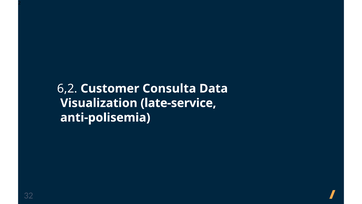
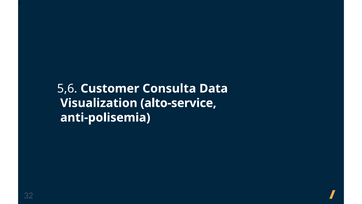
6,2: 6,2 -> 5,6
late-service: late-service -> alto-service
